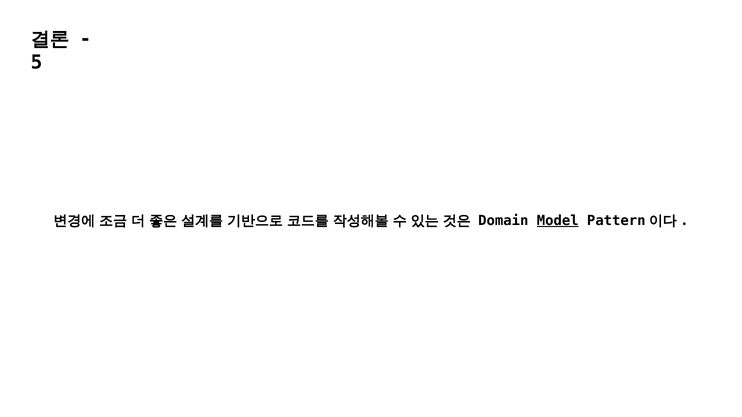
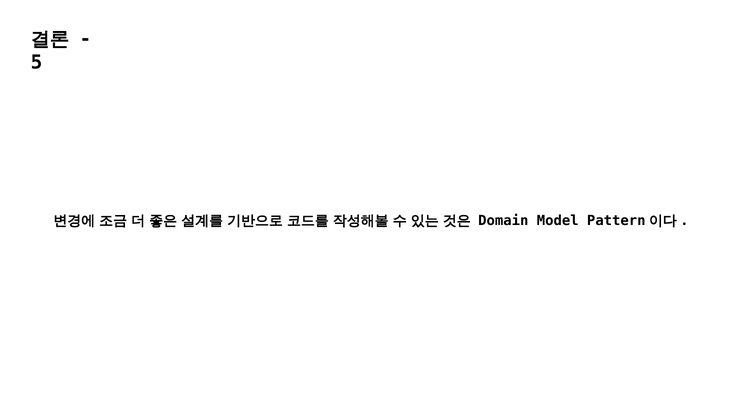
Model underline: present -> none
